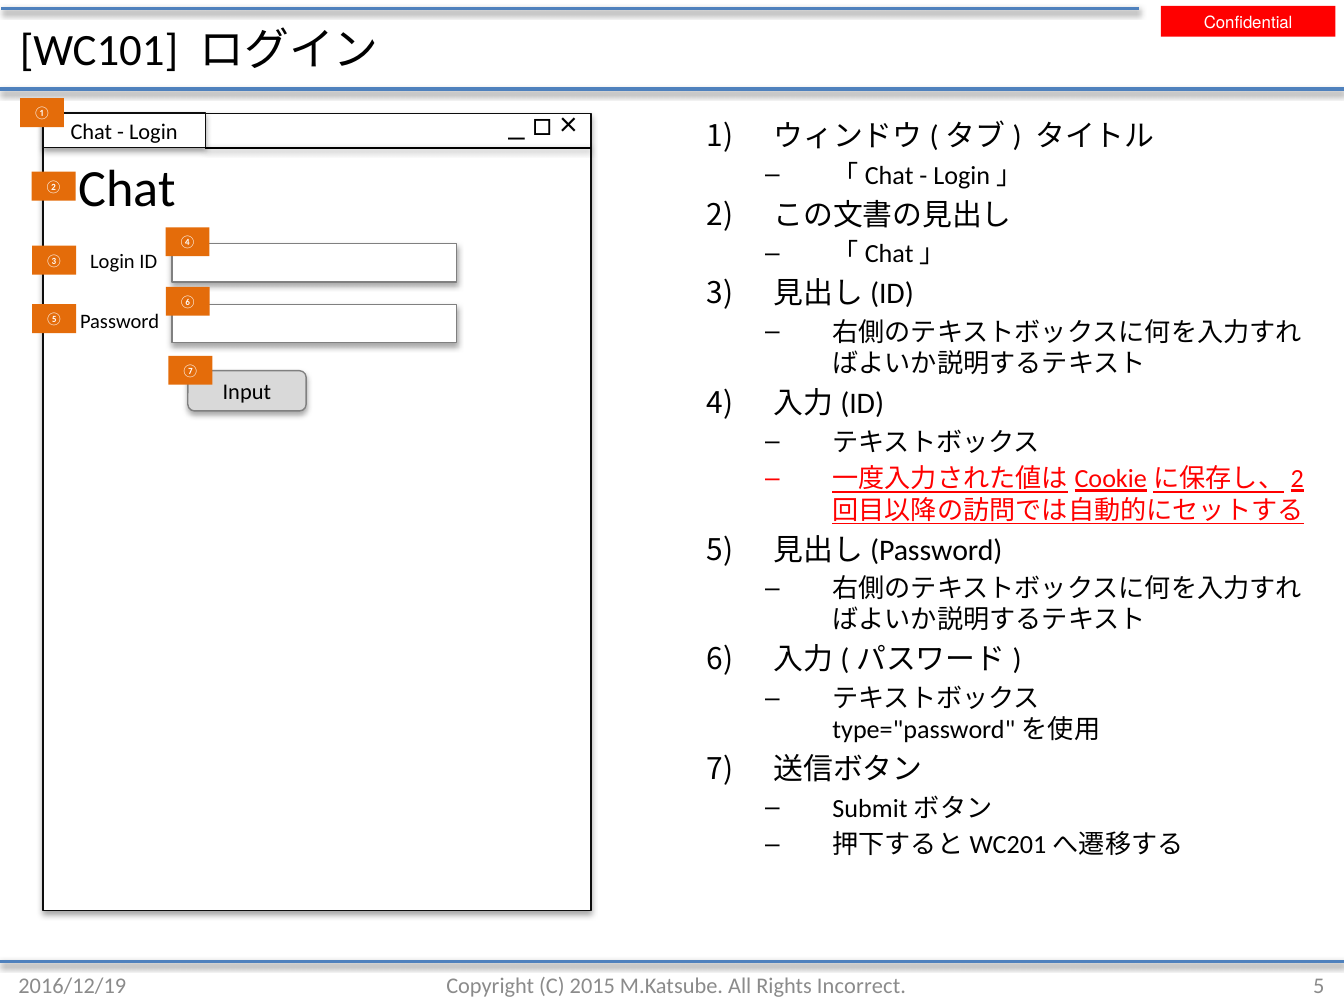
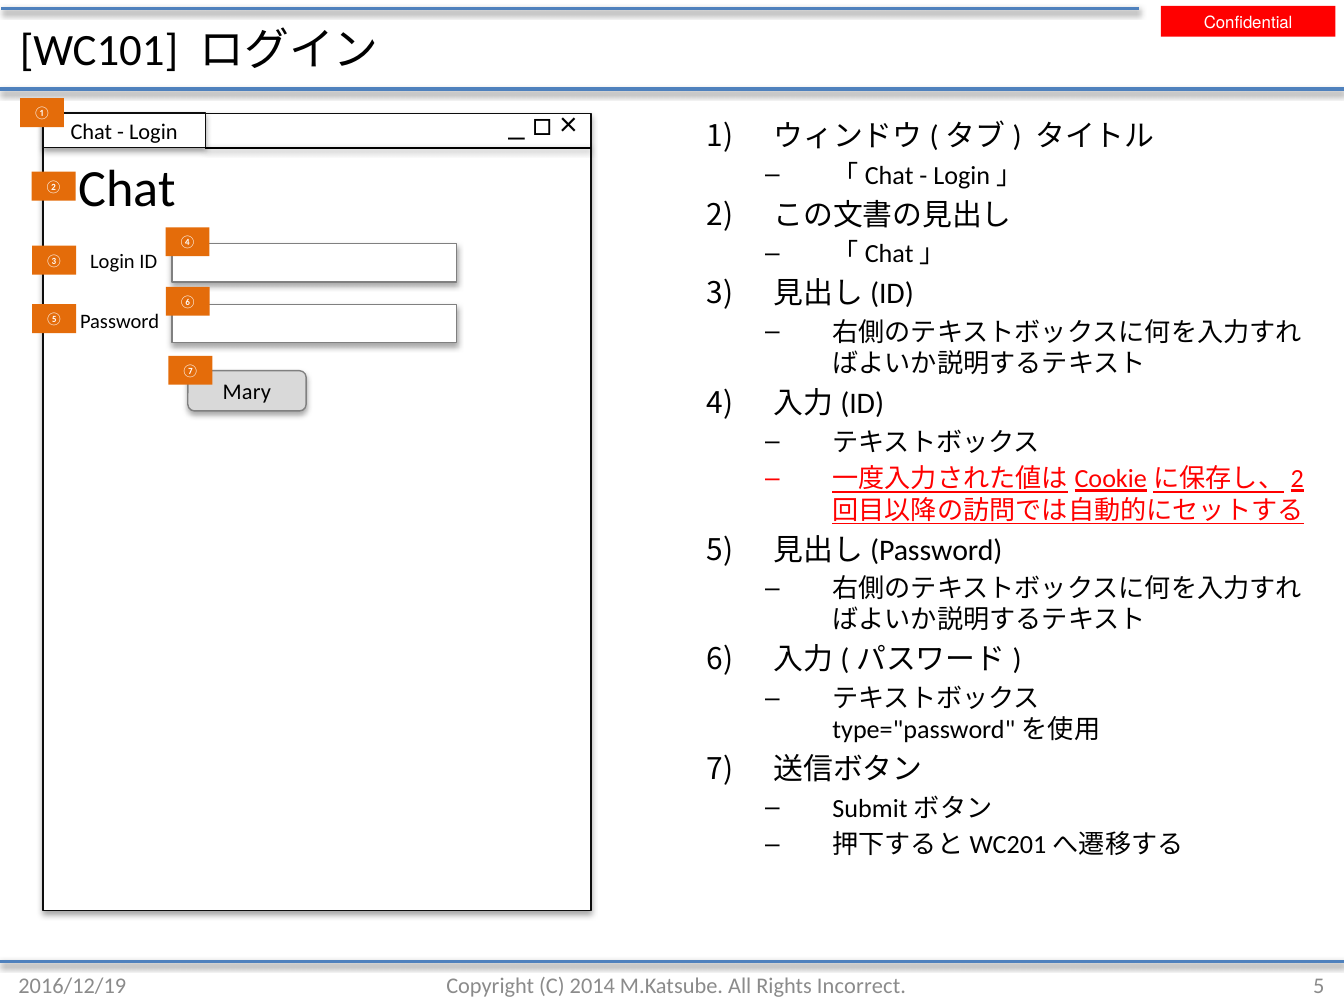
Input: Input -> Mary
2015: 2015 -> 2014
